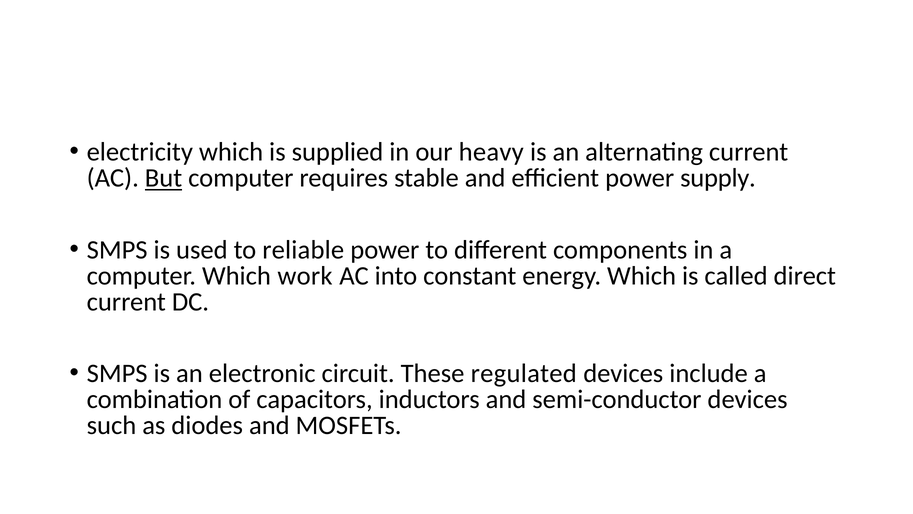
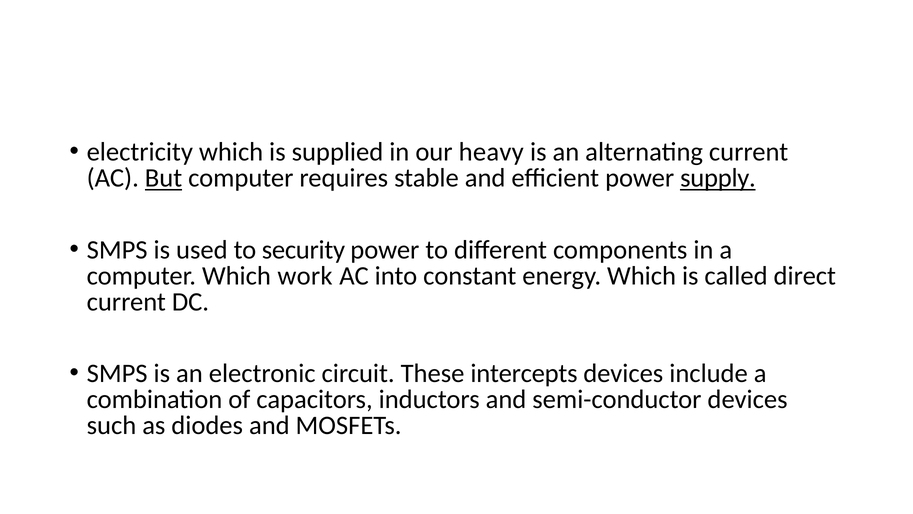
supply underline: none -> present
reliable: reliable -> security
regulated: regulated -> intercepts
